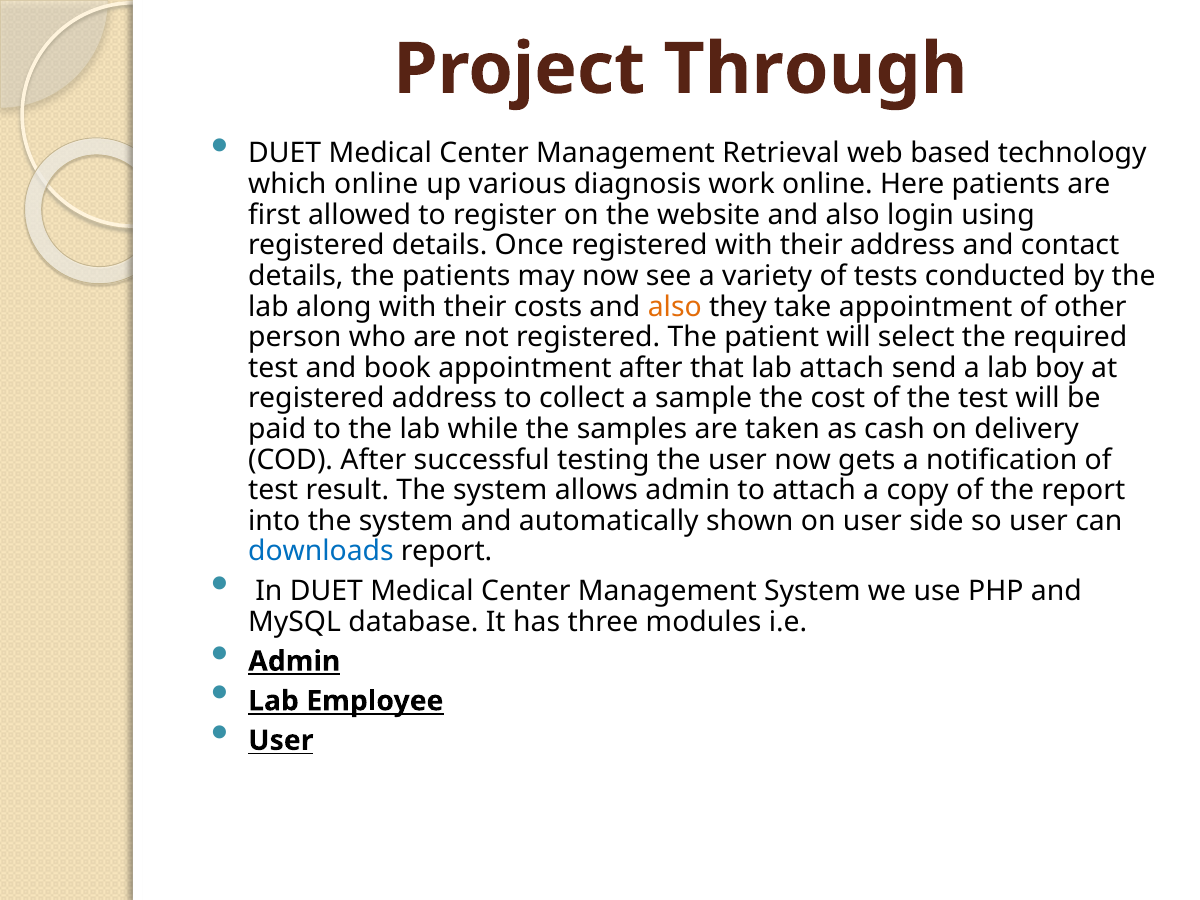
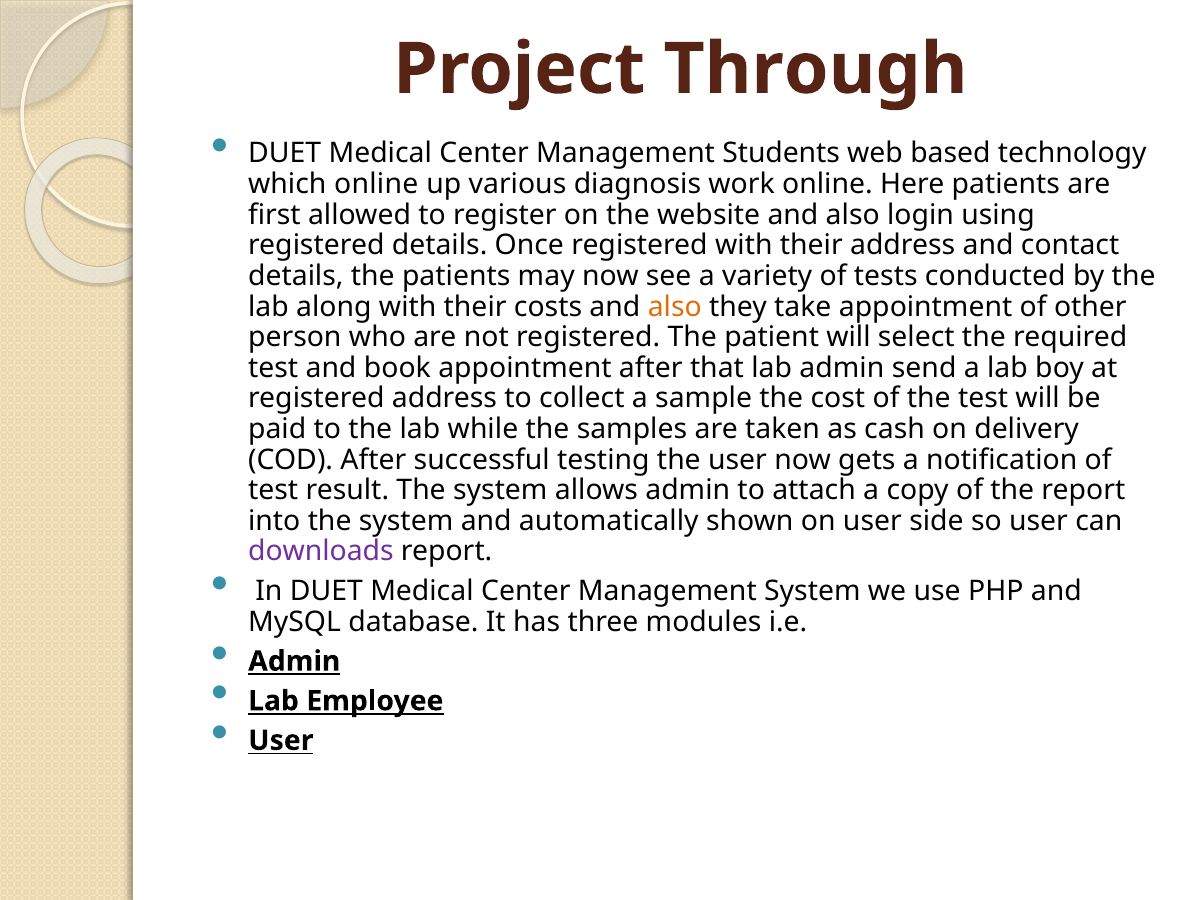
Retrieval: Retrieval -> Students
lab attach: attach -> admin
downloads colour: blue -> purple
